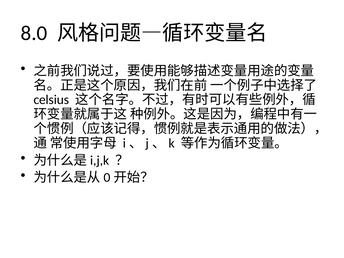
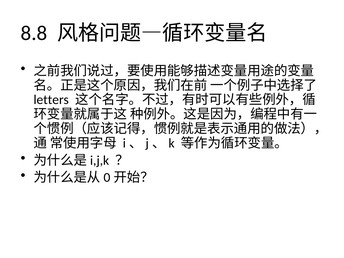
8.0: 8.0 -> 8.8
celsius: celsius -> letters
